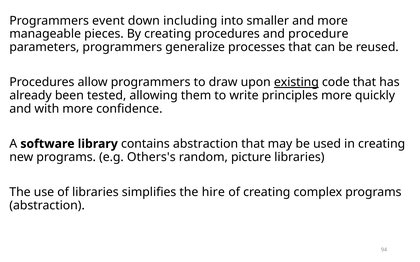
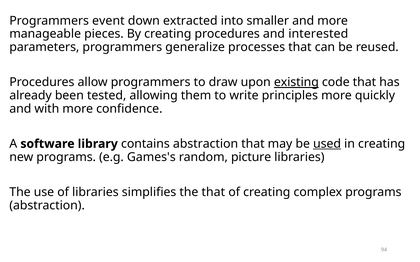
including: including -> extracted
procedure: procedure -> interested
used underline: none -> present
Others's: Others's -> Games's
the hire: hire -> that
